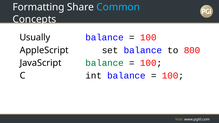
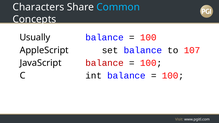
Formatting: Formatting -> Characters
800: 800 -> 107
balance at (105, 63) colour: green -> red
